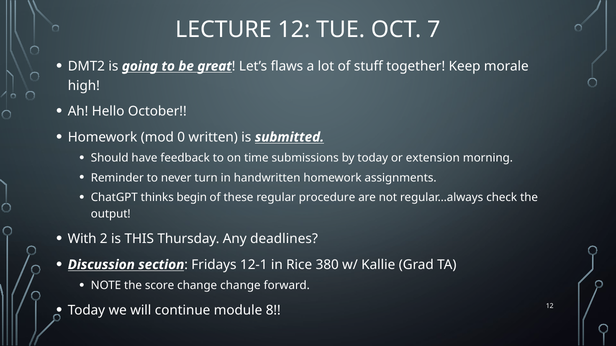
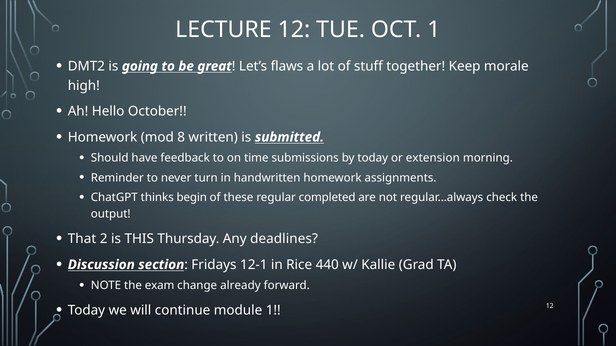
OCT 7: 7 -> 1
0: 0 -> 8
procedure: procedure -> completed
With: With -> That
380: 380 -> 440
score: score -> exam
change change: change -> already
module 8: 8 -> 1
